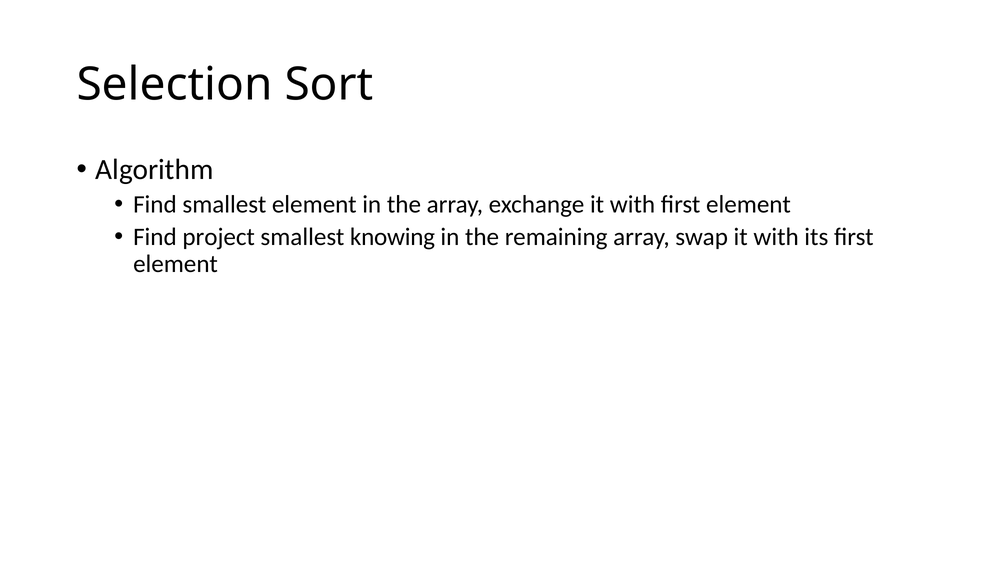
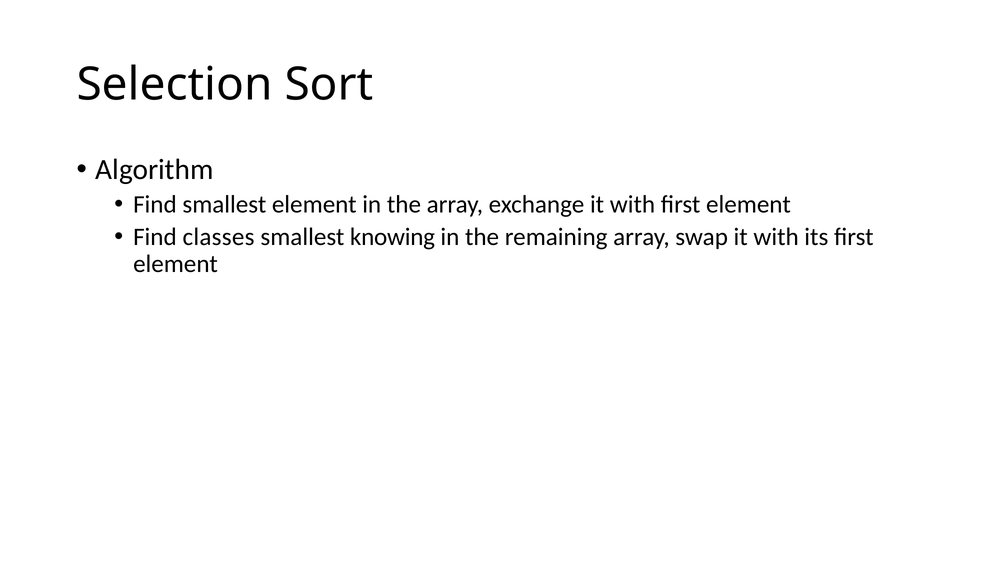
project: project -> classes
